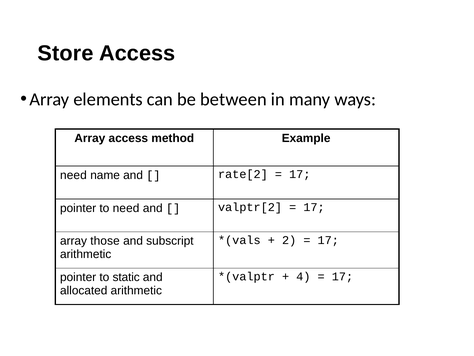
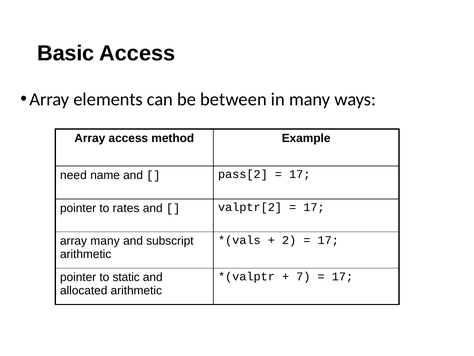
Store: Store -> Basic
rate[2: rate[2 -> pass[2
to need: need -> rates
array those: those -> many
4: 4 -> 7
